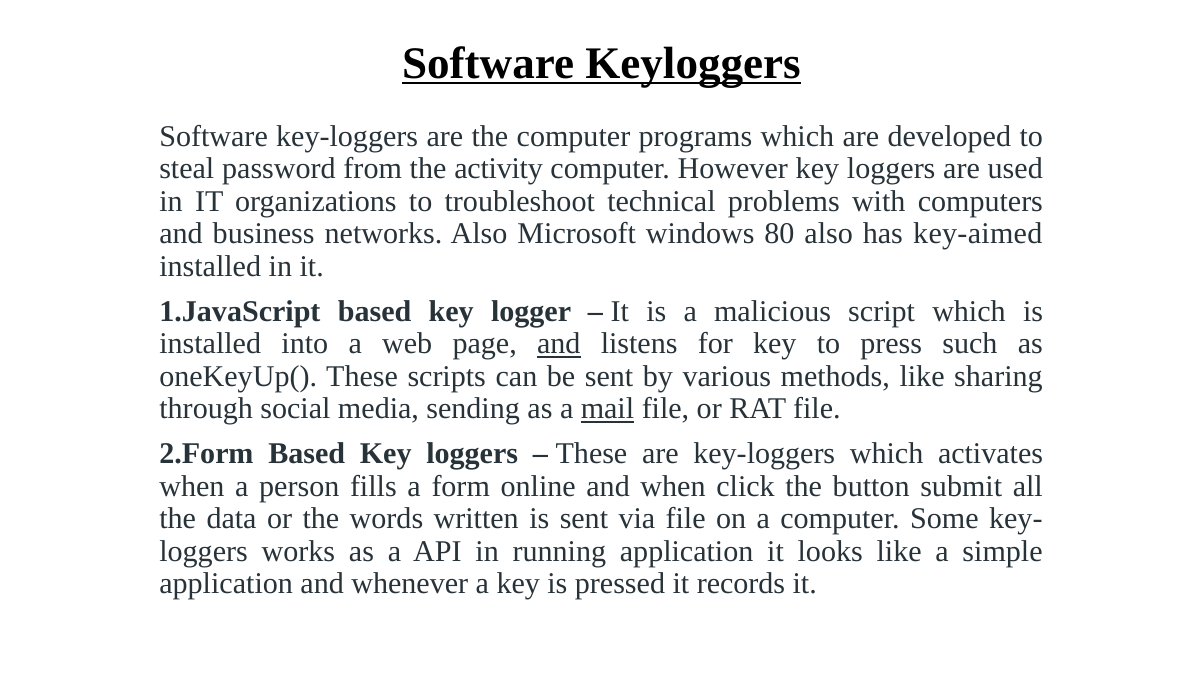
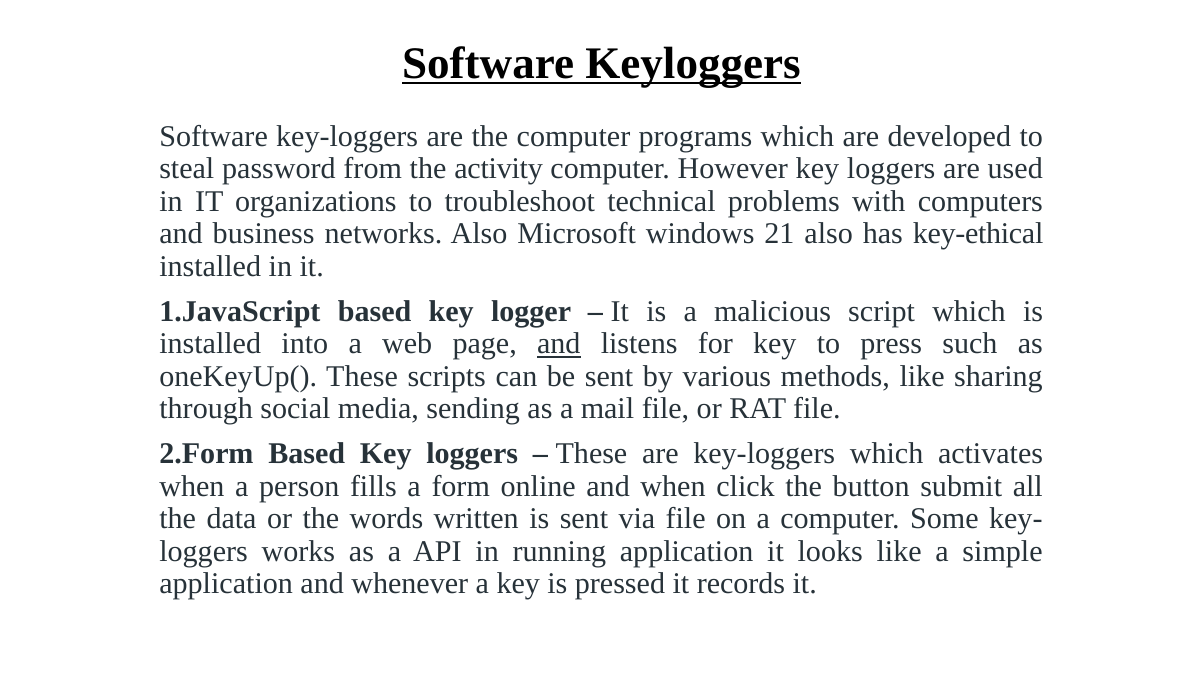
80: 80 -> 21
key-aimed: key-aimed -> key-ethical
mail underline: present -> none
